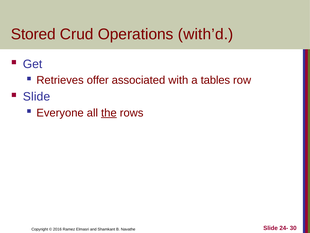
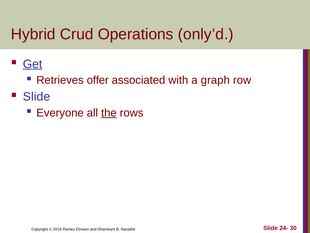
Stored: Stored -> Hybrid
with’d: with’d -> only’d
Get underline: none -> present
tables: tables -> graph
